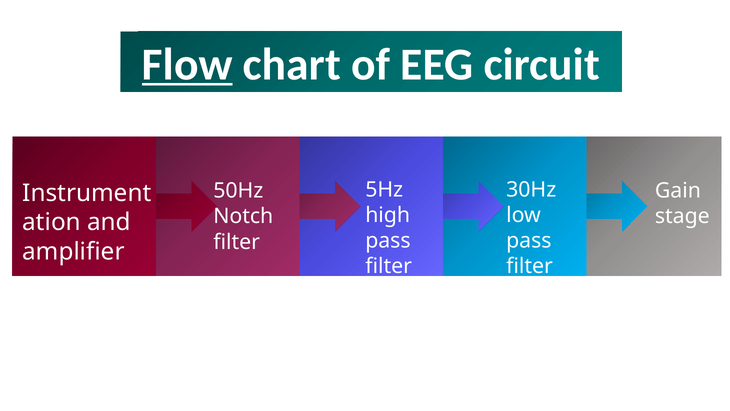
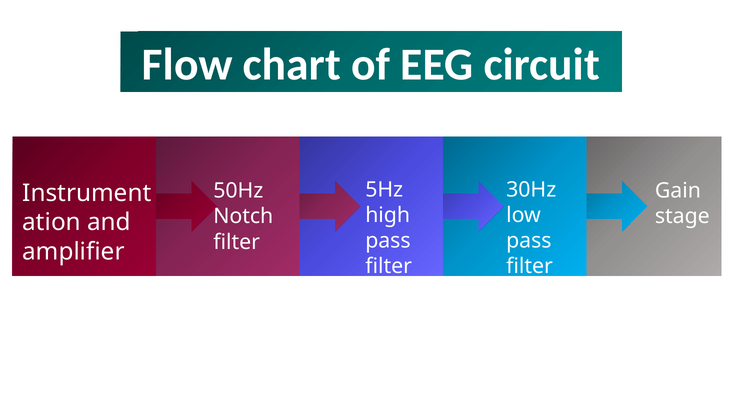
Flow underline: present -> none
